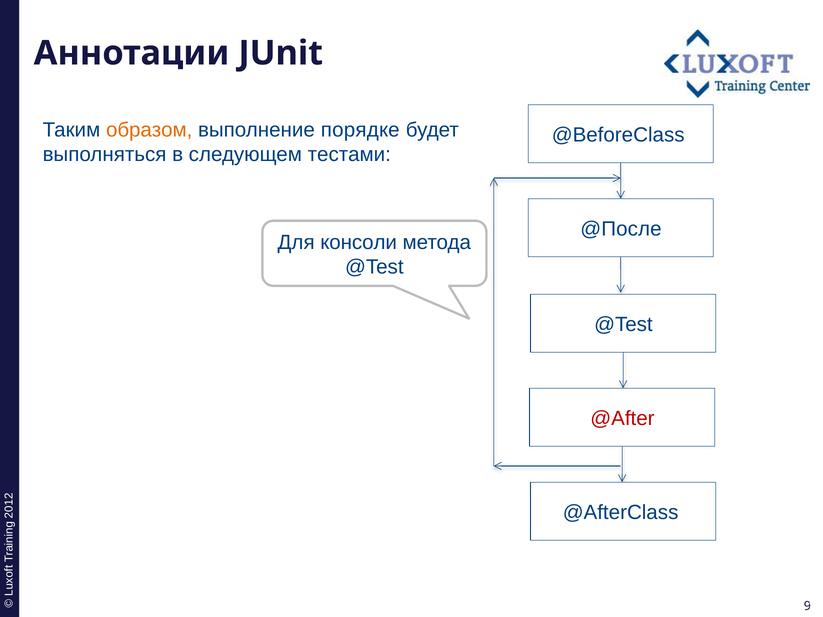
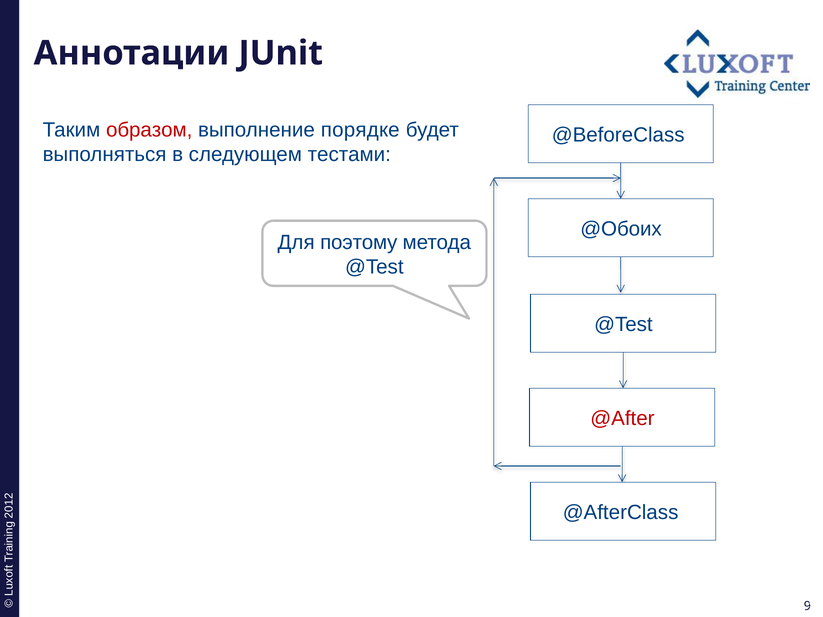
образом colour: orange -> red
@После: @После -> @Обоих
консоли: консоли -> поэтому
